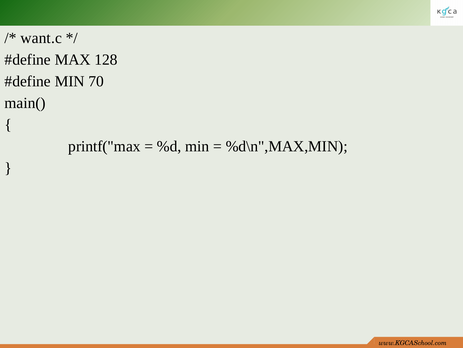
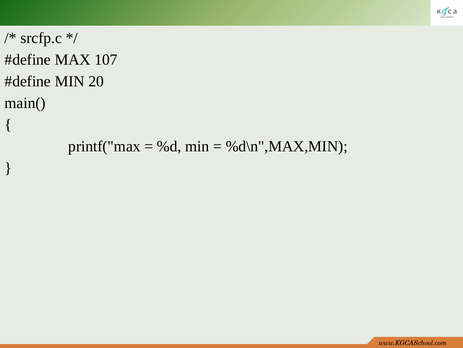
want.c: want.c -> srcfp.c
128: 128 -> 107
70: 70 -> 20
